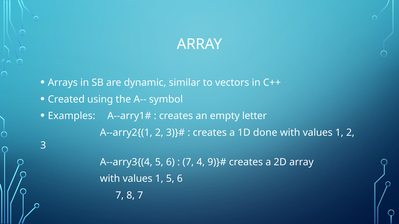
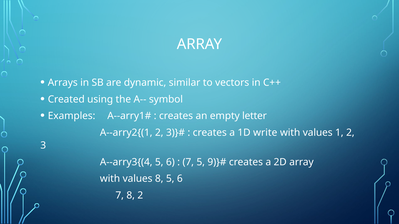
done: done -> write
7 4: 4 -> 5
1 at (159, 179): 1 -> 8
8 7: 7 -> 2
